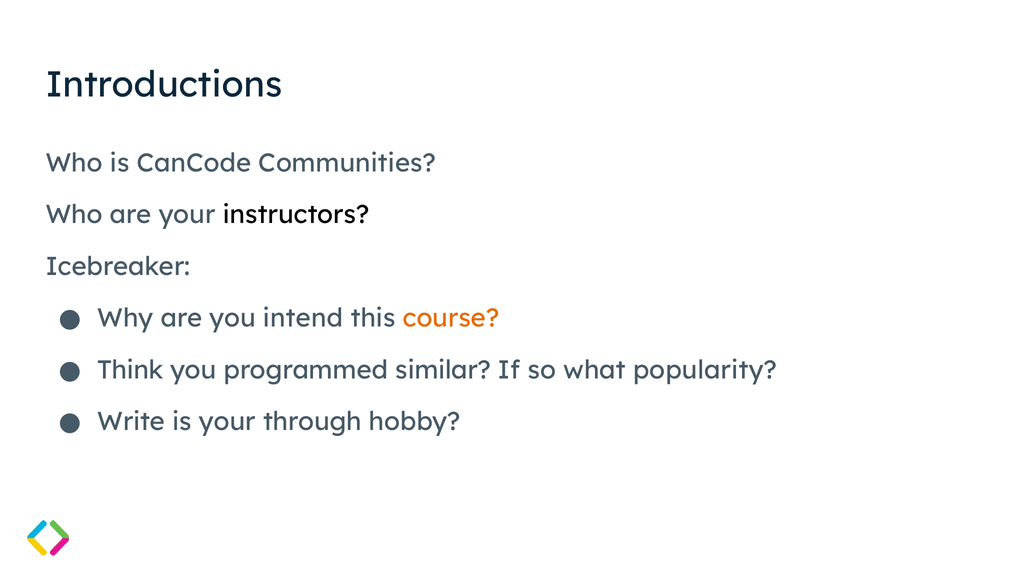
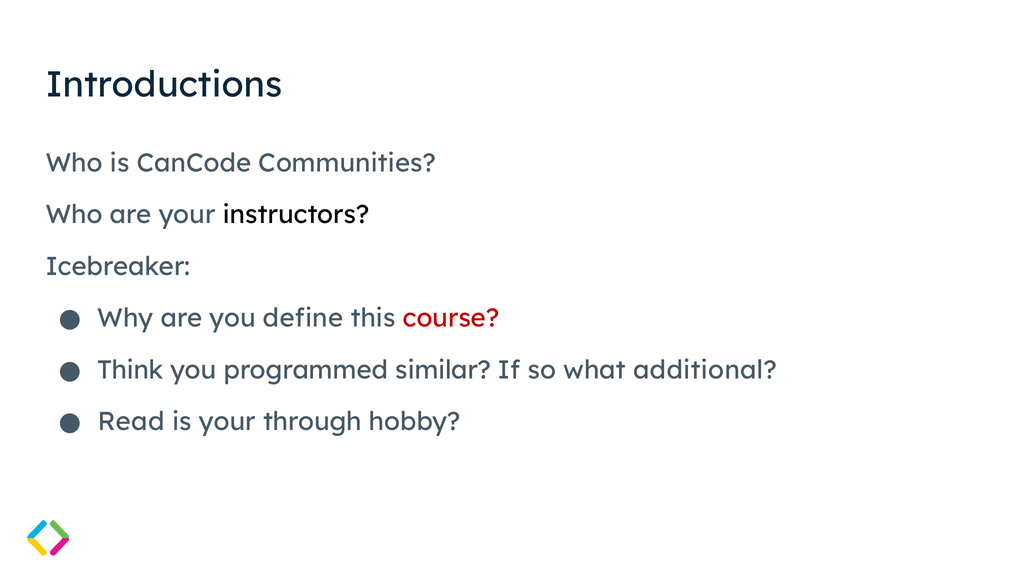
intend: intend -> define
course colour: orange -> red
popularity: popularity -> additional
Write: Write -> Read
